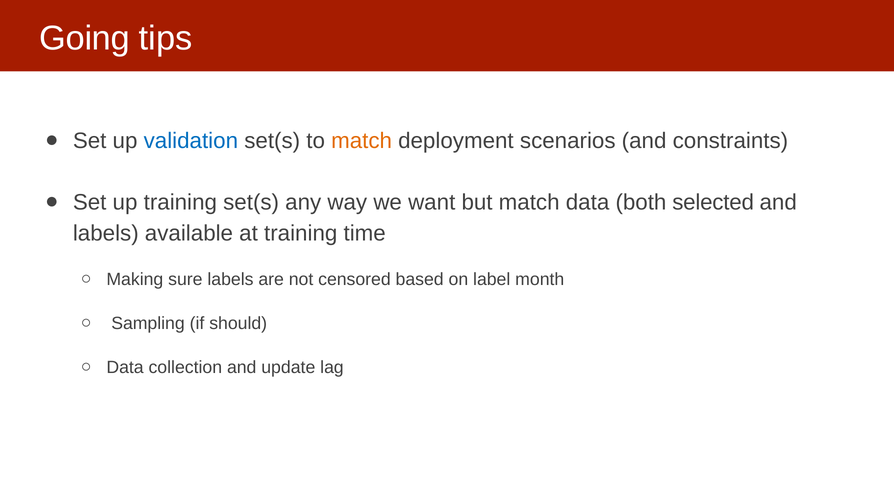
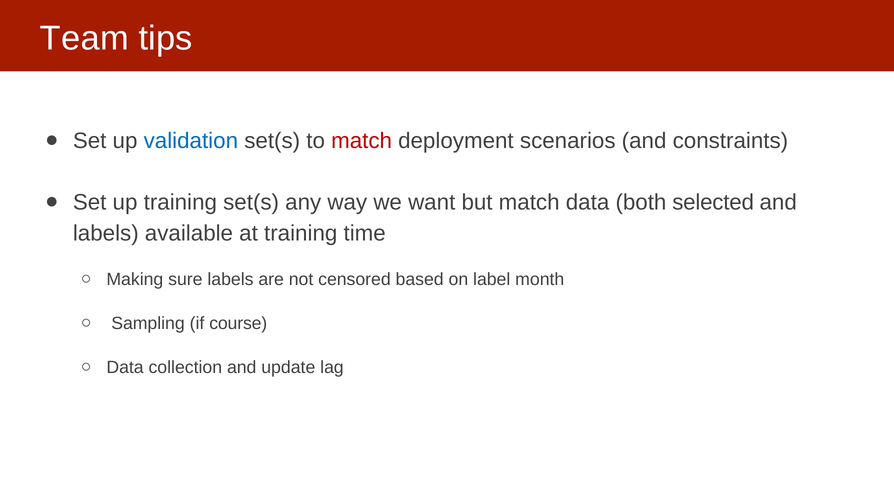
Going: Going -> Team
match at (362, 141) colour: orange -> red
should: should -> course
